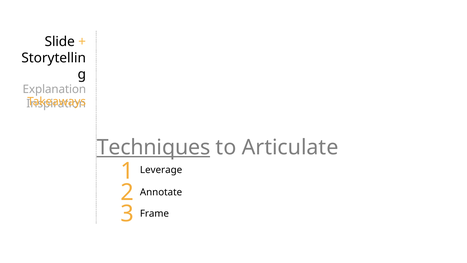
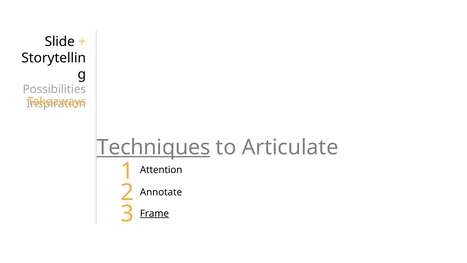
Explanation: Explanation -> Possibilities
Leverage: Leverage -> Attention
Frame underline: none -> present
